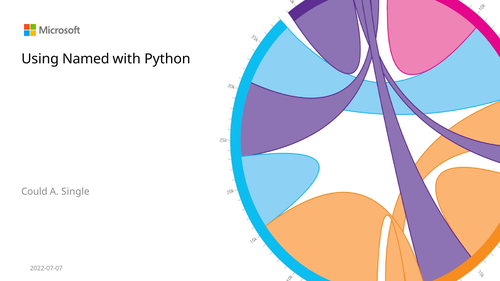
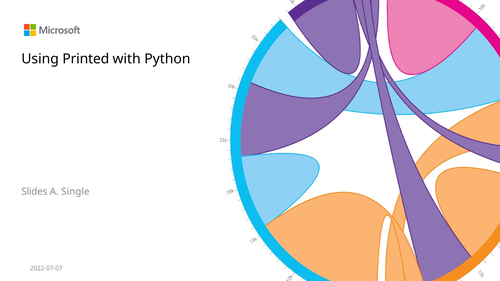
Named: Named -> Printed
Could: Could -> Slides
